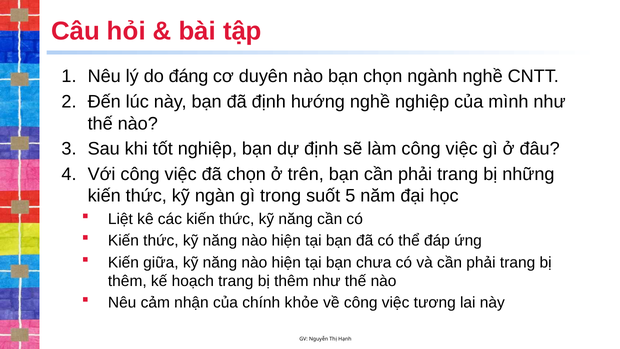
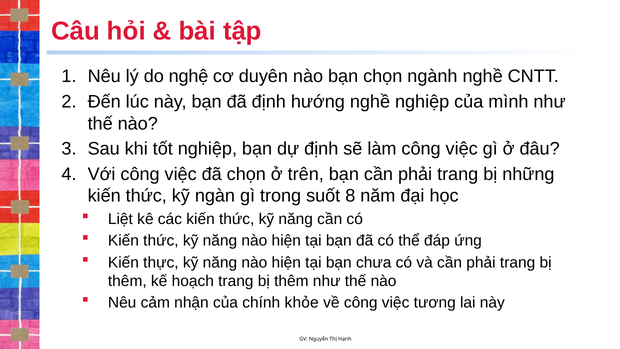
đáng: đáng -> nghệ
5: 5 -> 8
giữa: giữa -> thực
